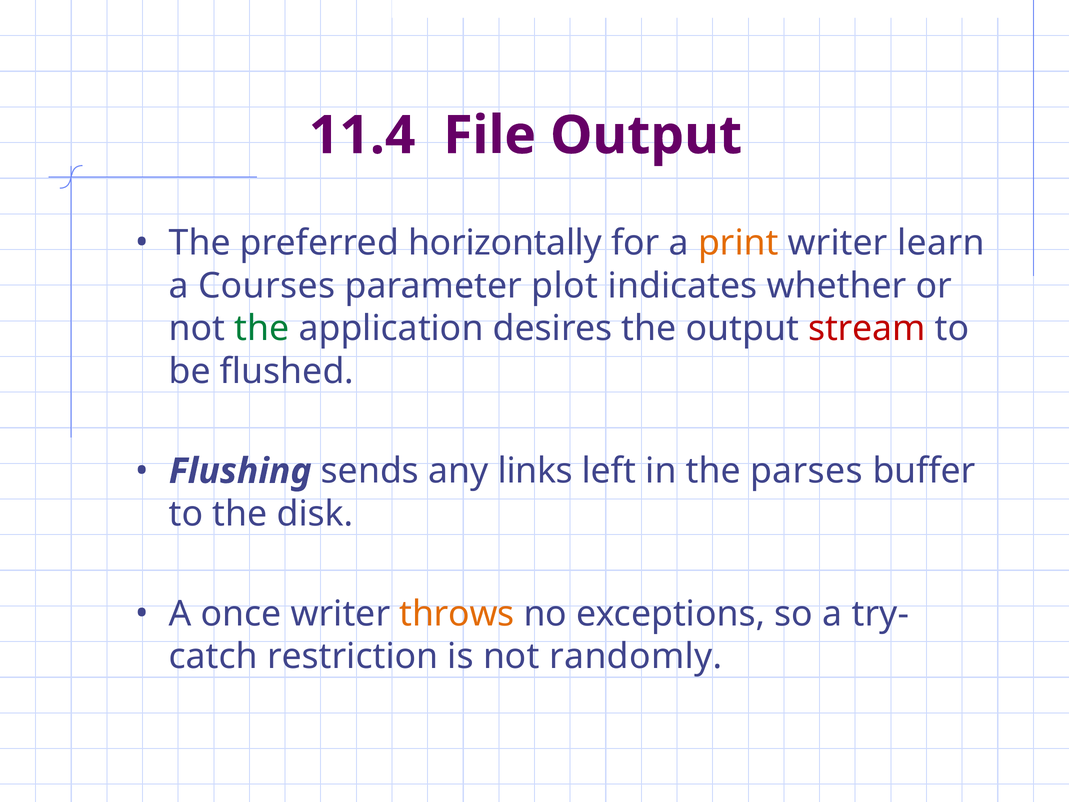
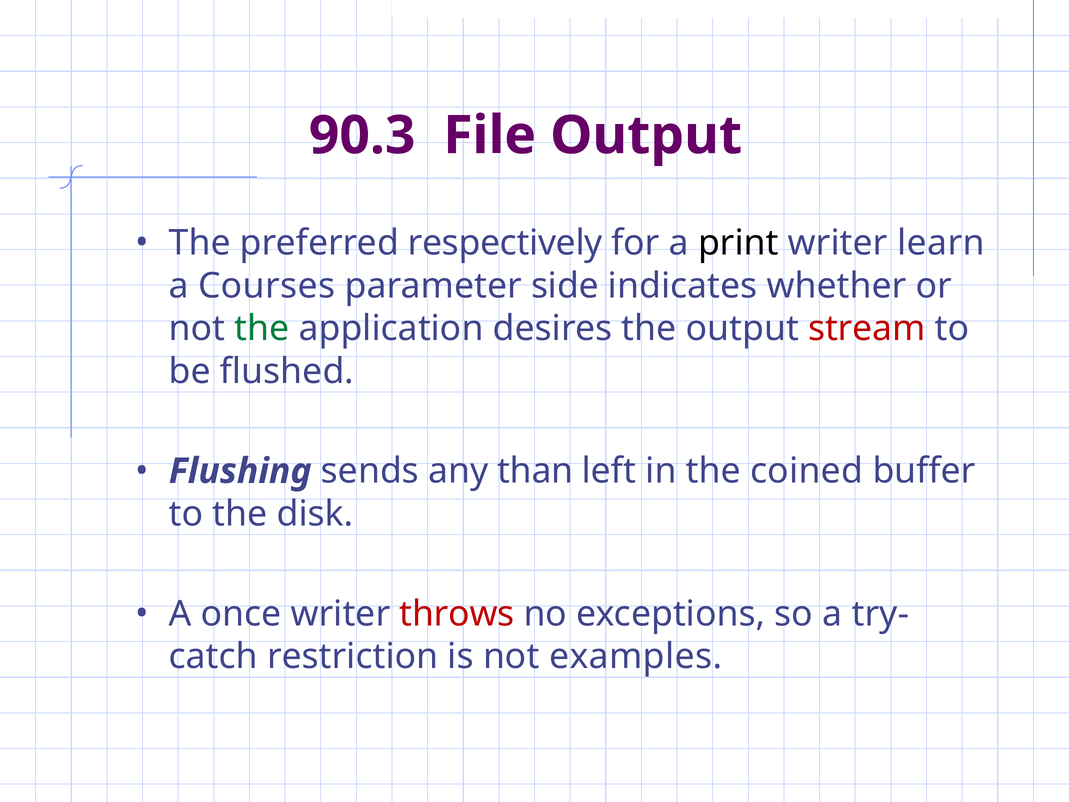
11.4: 11.4 -> 90.3
horizontally: horizontally -> respectively
print colour: orange -> black
plot: plot -> side
links: links -> than
parses: parses -> coined
throws colour: orange -> red
randomly: randomly -> examples
